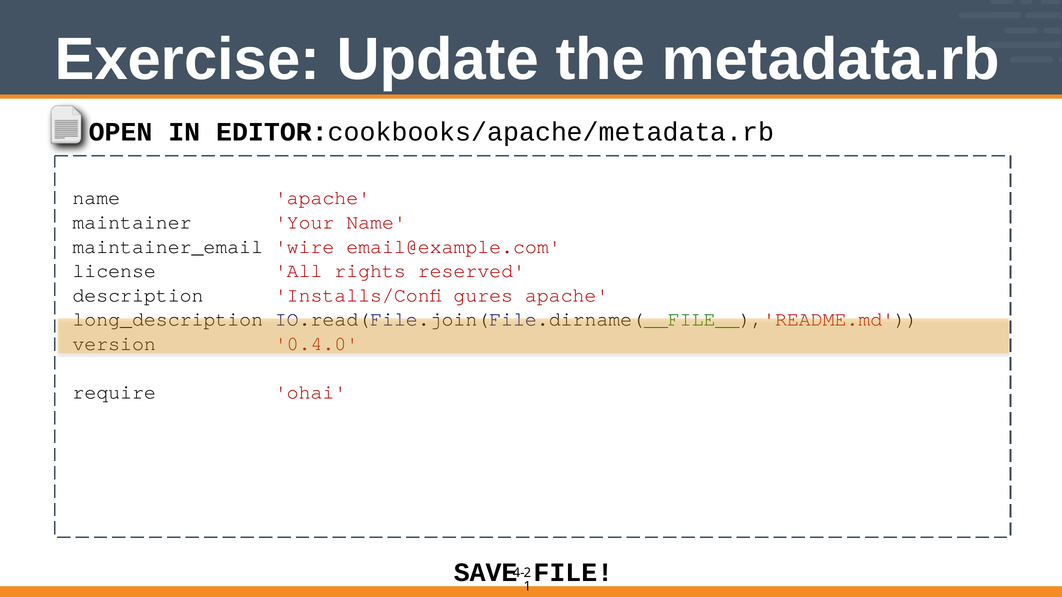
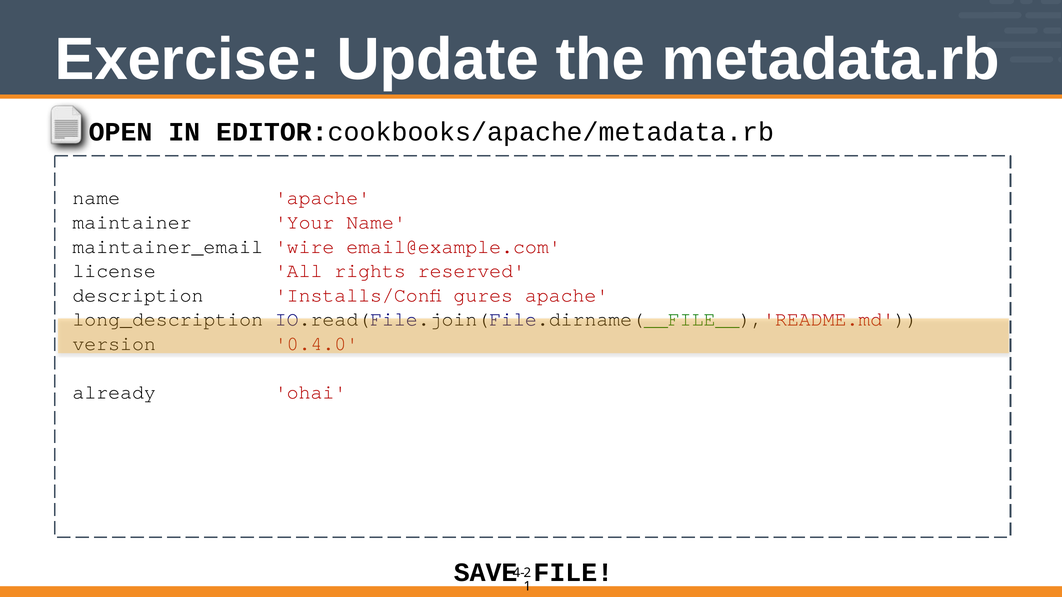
require: require -> already
